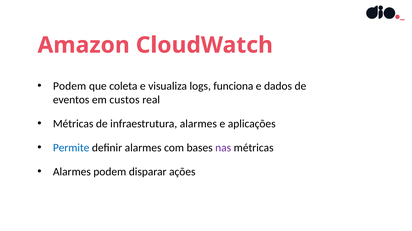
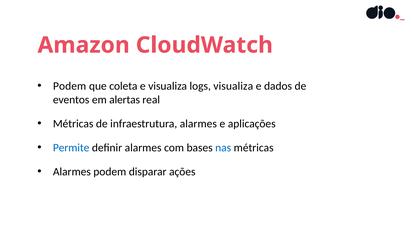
logs funciona: funciona -> visualiza
custos: custos -> alertas
nas colour: purple -> blue
